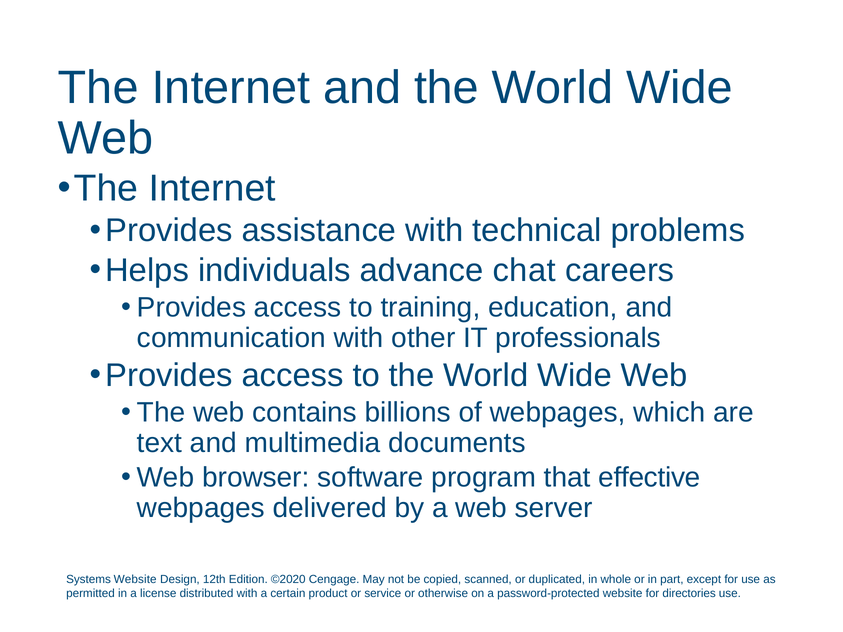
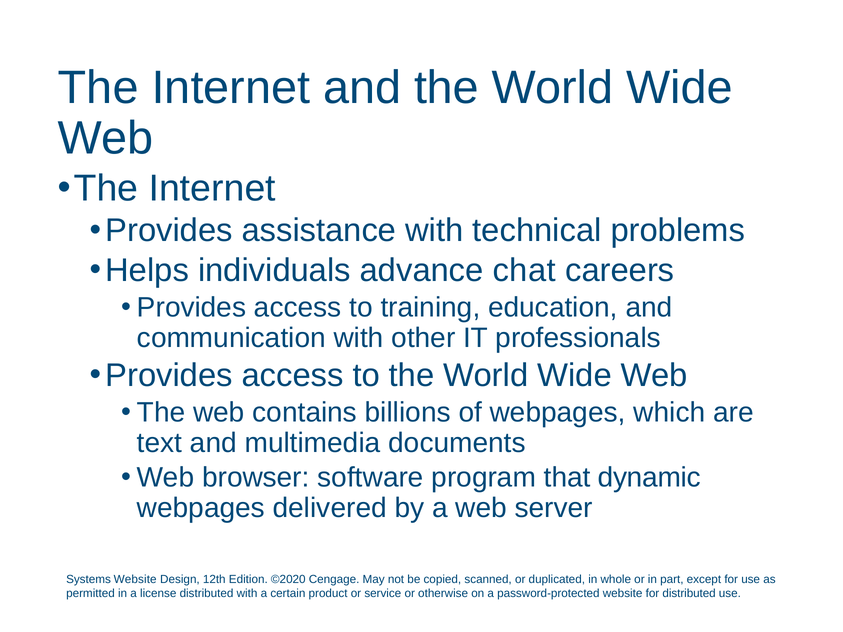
effective: effective -> dynamic
for directories: directories -> distributed
